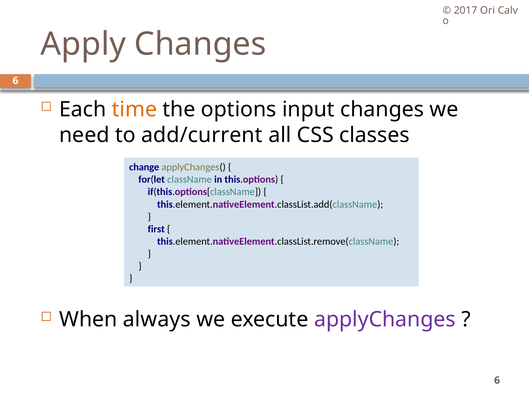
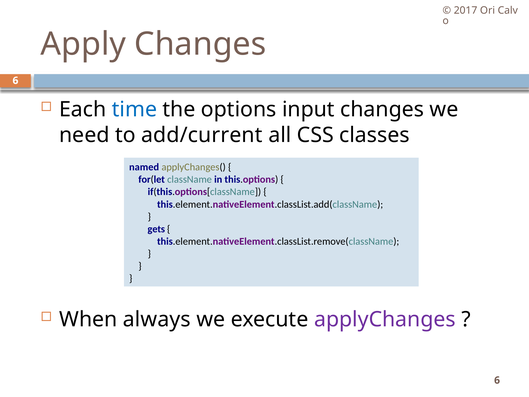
time colour: orange -> blue
change: change -> named
first: first -> gets
